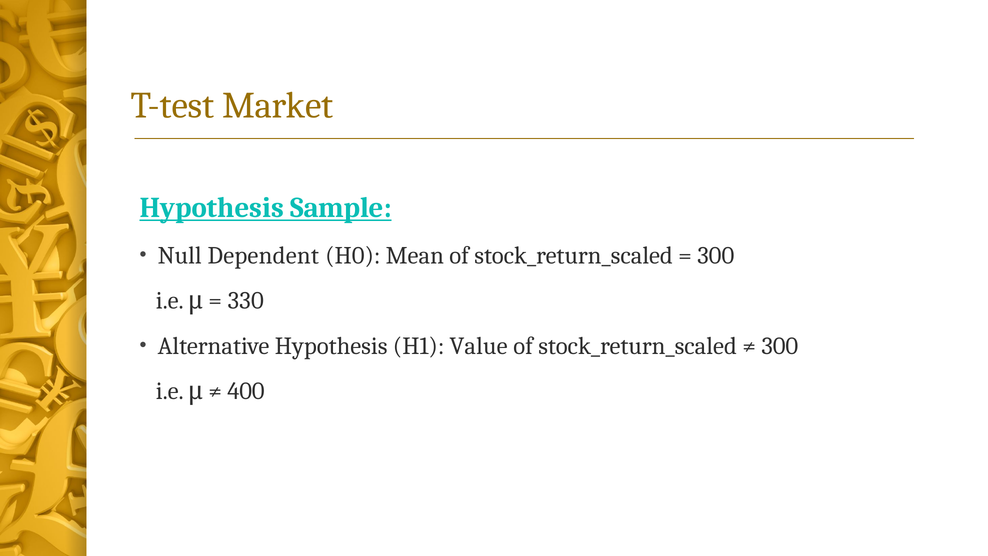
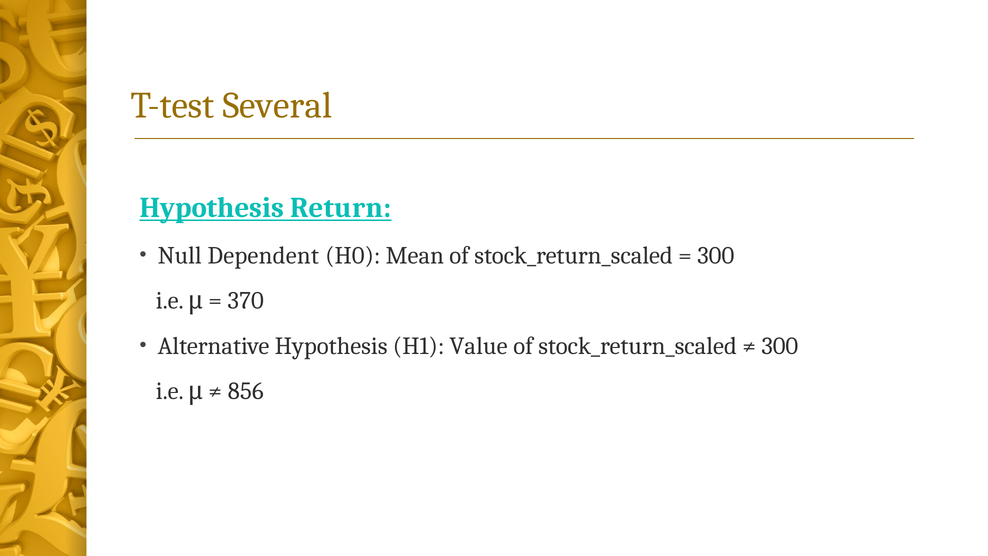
Market: Market -> Several
Sample: Sample -> Return
330: 330 -> 370
400: 400 -> 856
